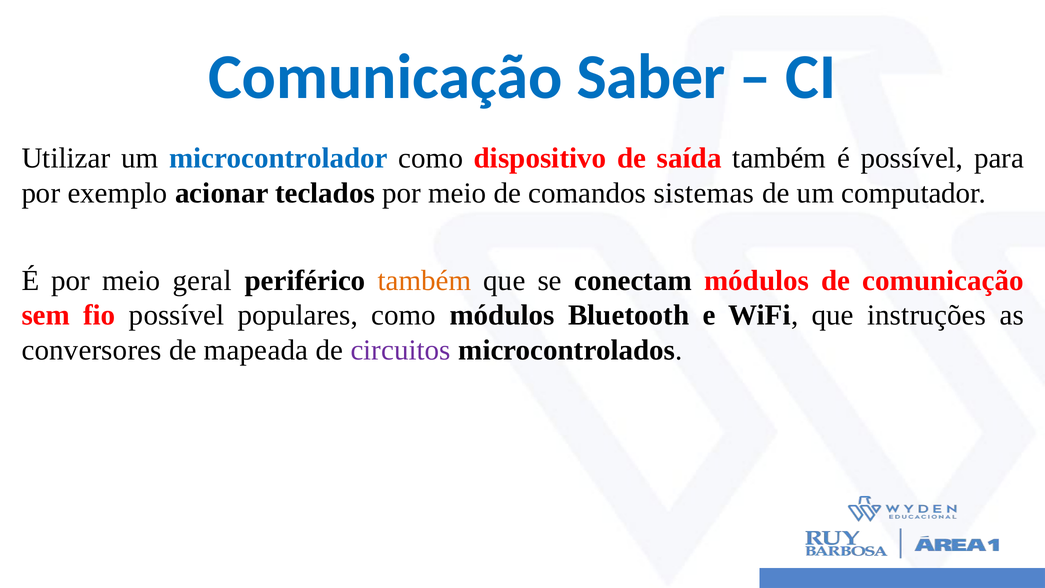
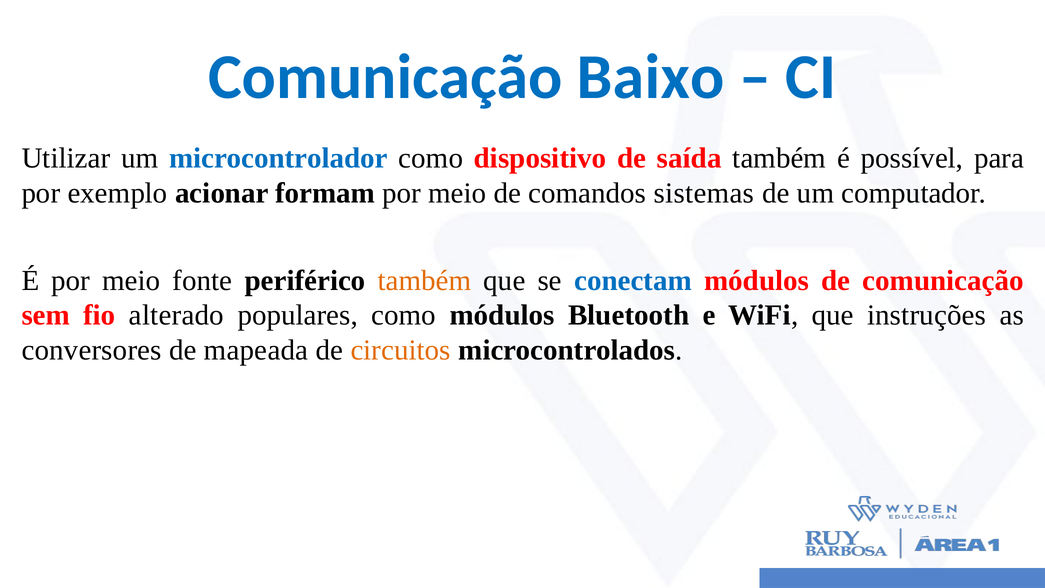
Saber: Saber -> Baixo
teclados: teclados -> formam
geral: geral -> fonte
conectam colour: black -> blue
fio possível: possível -> alterado
circuitos colour: purple -> orange
